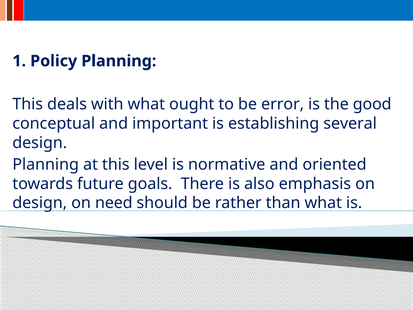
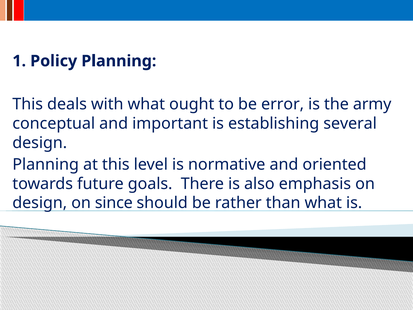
good: good -> army
need: need -> since
